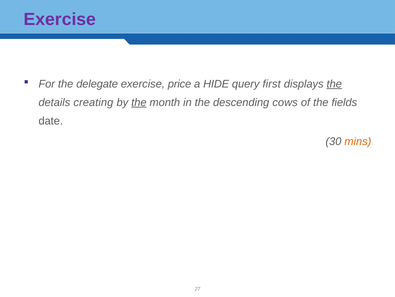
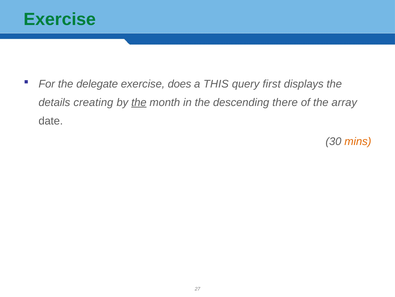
Exercise at (60, 19) colour: purple -> green
price: price -> does
HIDE: HIDE -> THIS
the at (334, 84) underline: present -> none
cows: cows -> there
fields: fields -> array
